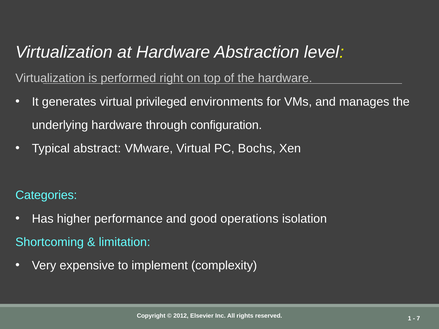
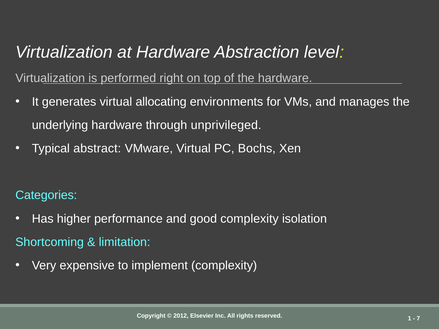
privileged: privileged -> allocating
configuration: configuration -> unprivileged
good operations: operations -> complexity
